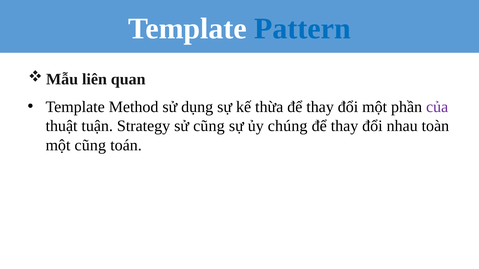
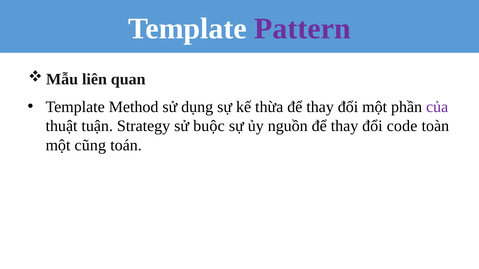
Pattern colour: blue -> purple
sử cũng: cũng -> buộc
chúng: chúng -> nguồn
nhau: nhau -> code
